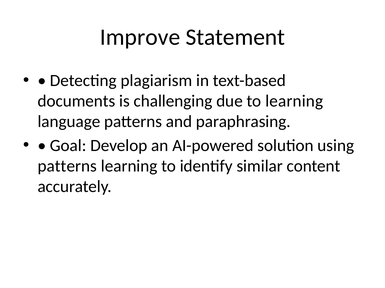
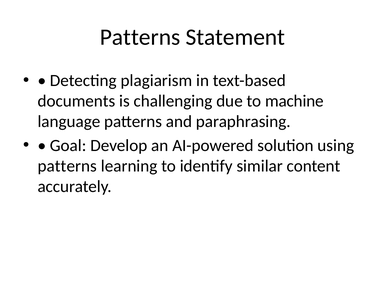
Improve at (140, 37): Improve -> Patterns
to learning: learning -> machine
